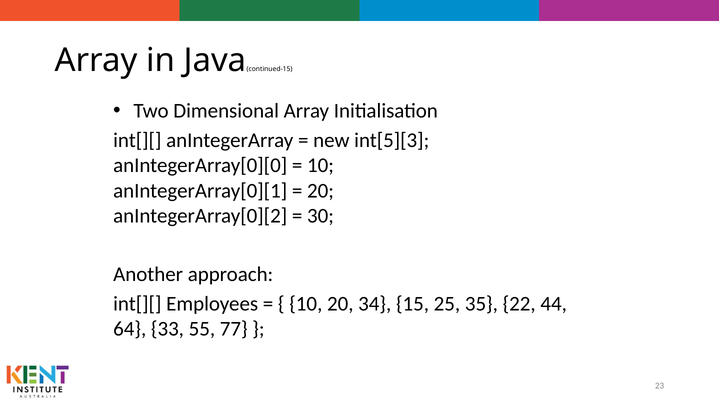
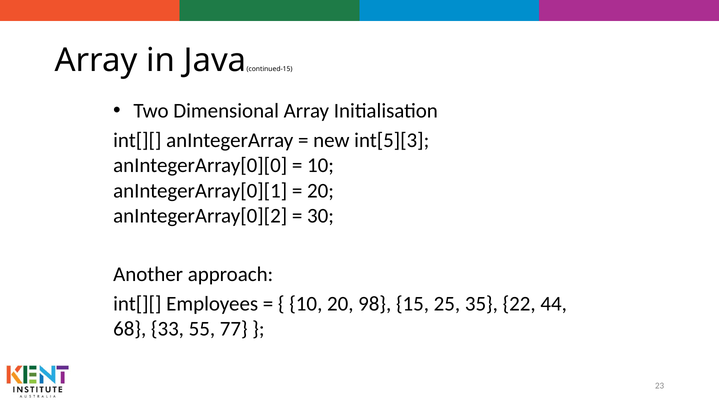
34: 34 -> 98
64: 64 -> 68
